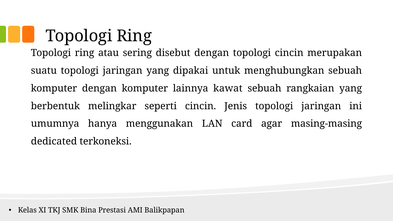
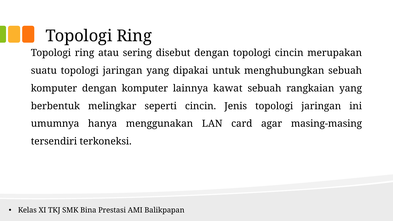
dedicated: dedicated -> tersendiri
